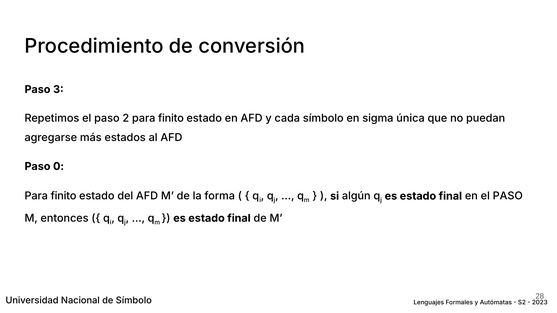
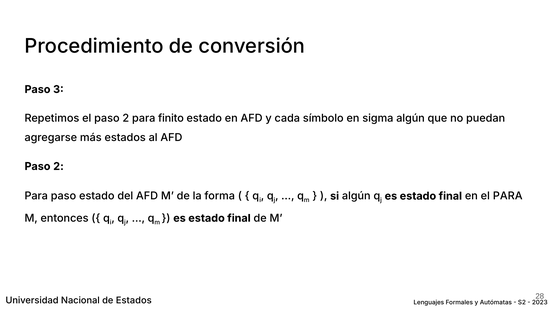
sigma única: única -> algún
0 at (59, 167): 0 -> 2
finito at (64, 196): finito -> paso
en el PASO: PASO -> PARA
de Símbolo: Símbolo -> Estados
